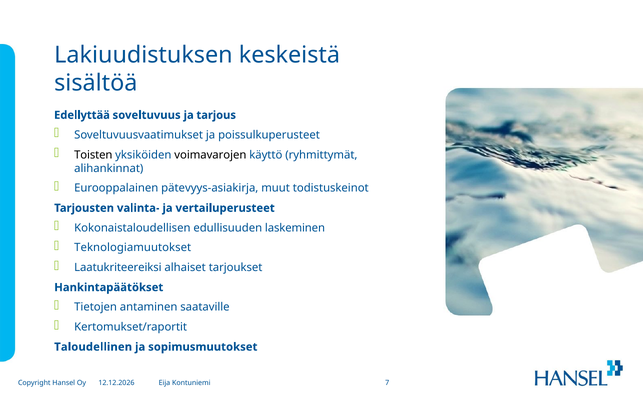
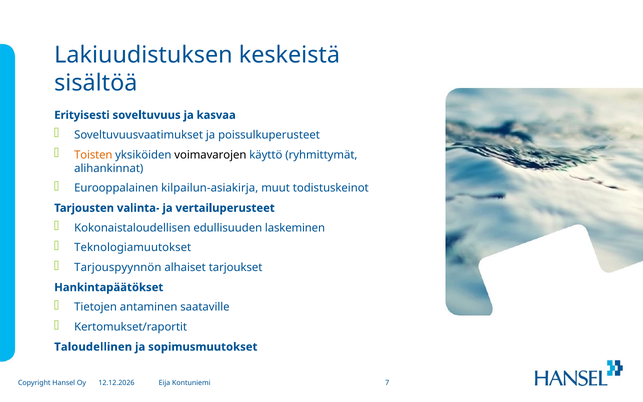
Edellyttää: Edellyttää -> Erityisesti
tarjous: tarjous -> kasvaa
Toisten colour: black -> orange
pätevyys-asiakirja: pätevyys-asiakirja -> kilpailun-asiakirja
Laatukriteereiksi: Laatukriteereiksi -> Tarjouspyynnön
